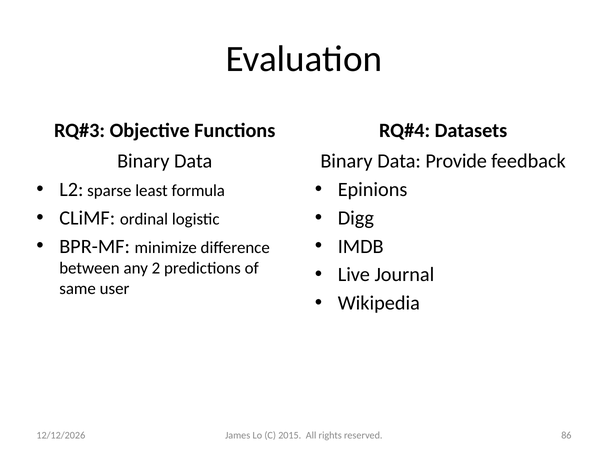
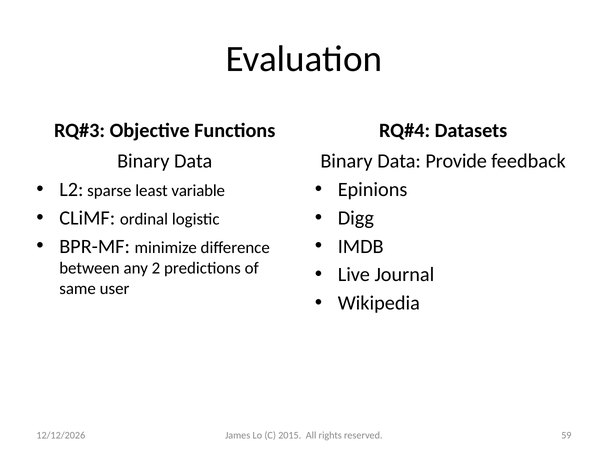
formula: formula -> variable
86: 86 -> 59
